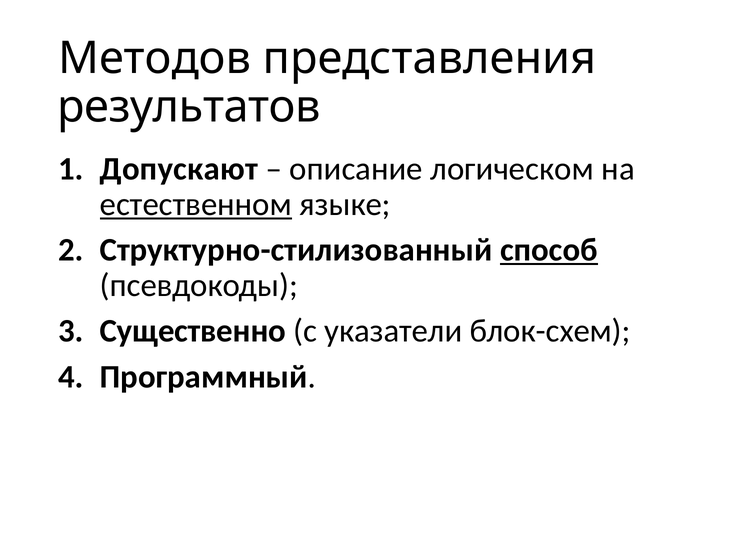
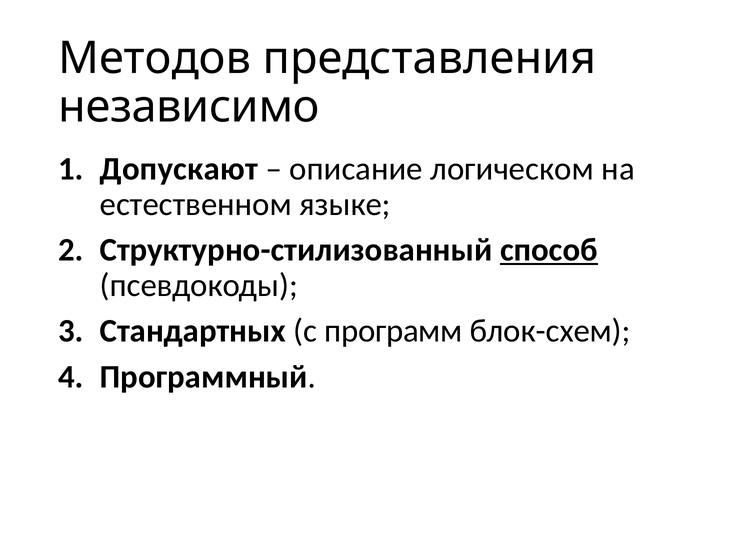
результатов: результатов -> независимо
естественном underline: present -> none
Существенно: Существенно -> Стандартных
указатели: указатели -> программ
